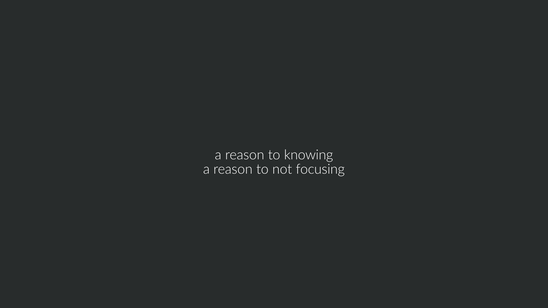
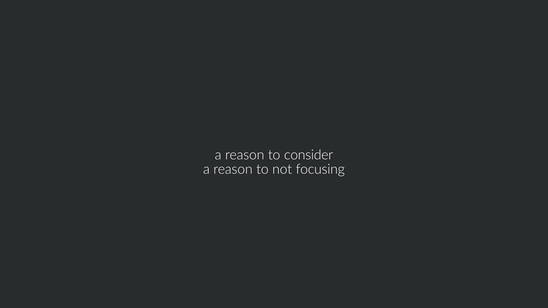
knowing: knowing -> consider
